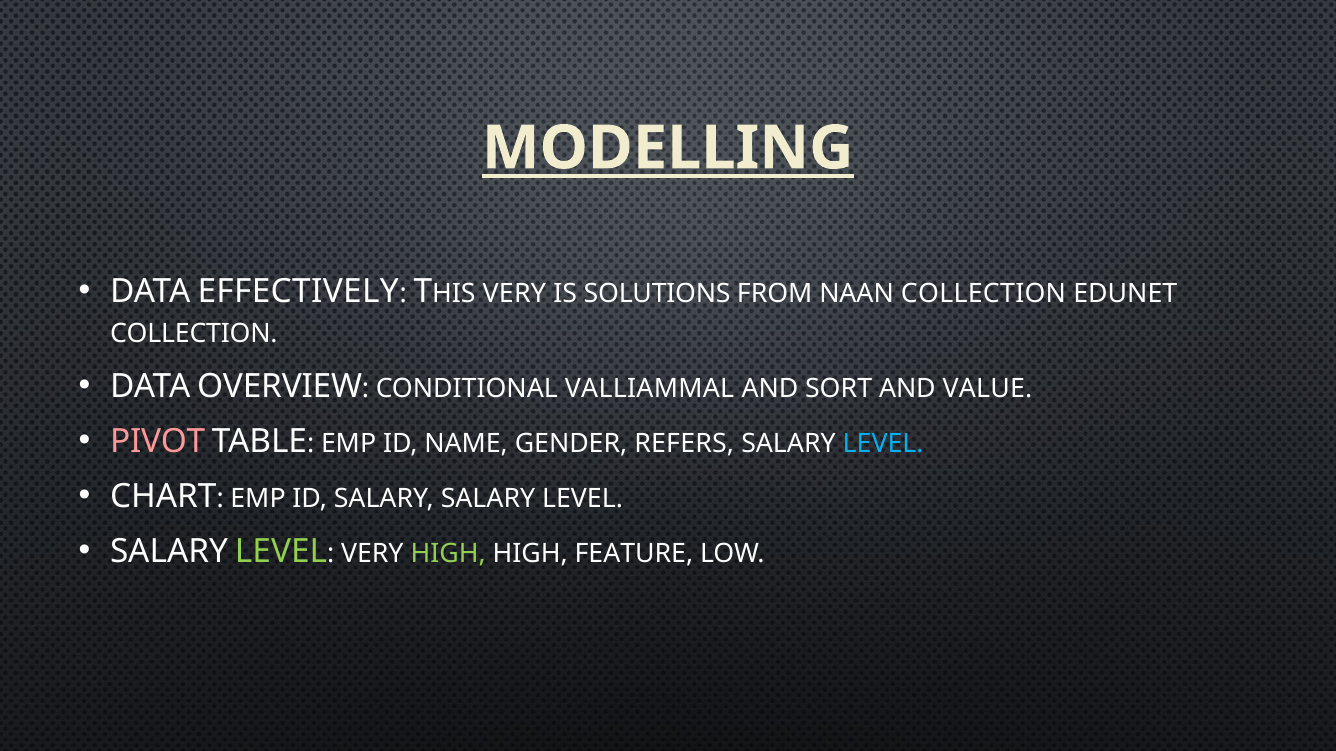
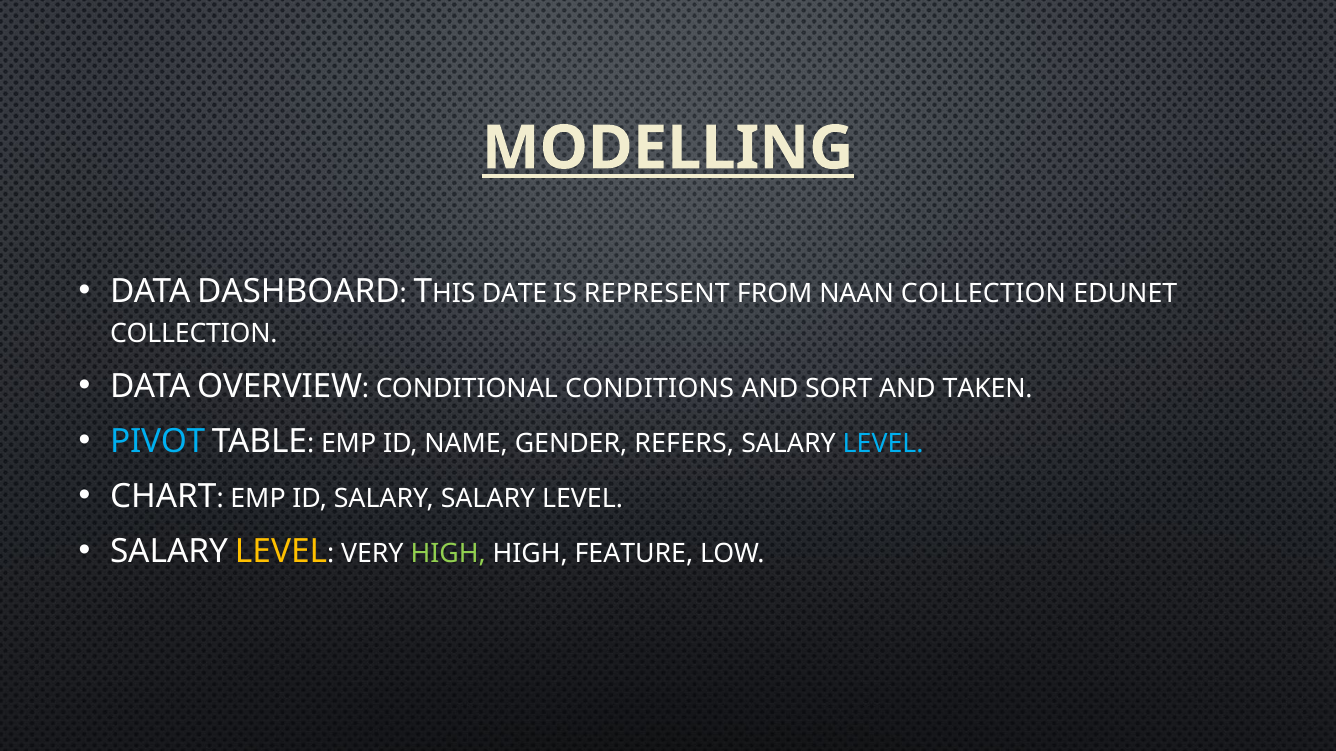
EFFECTIVELY: EFFECTIVELY -> DASHBOARD
VERY at (514, 294): VERY -> DATE
SOLUTIONS: SOLUTIONS -> REPRESENT
VALLIAMMAL: VALLIAMMAL -> CONDITIONS
VALUE: VALUE -> TAKEN
PIVOT colour: pink -> light blue
LEVEL at (281, 552) colour: light green -> yellow
